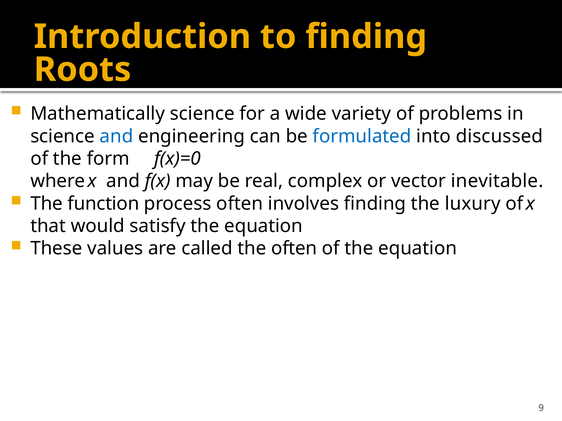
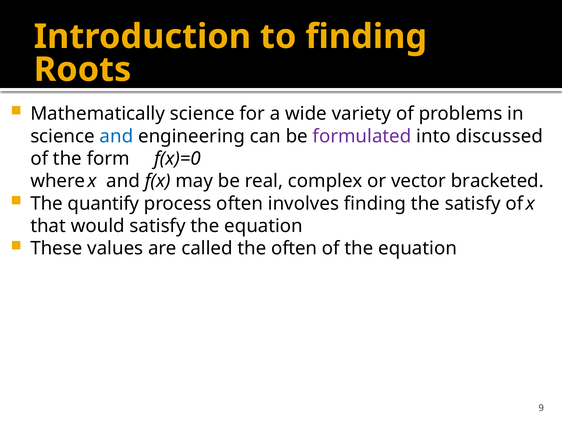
formulated colour: blue -> purple
inevitable: inevitable -> bracketed
function: function -> quantify
the luxury: luxury -> satisfy
